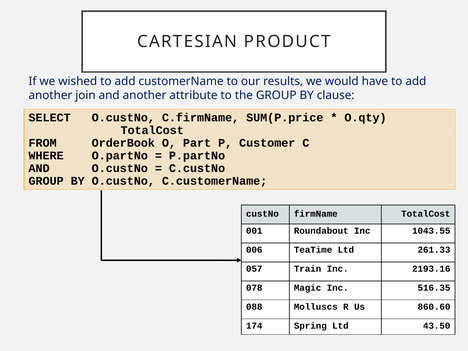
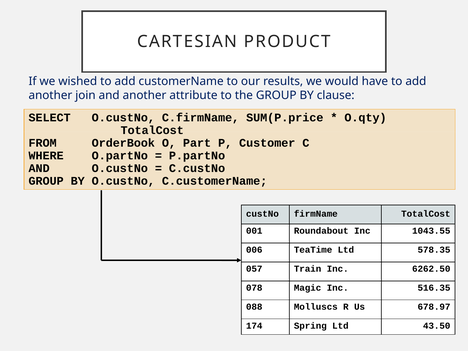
261.33: 261.33 -> 578.35
2193.16: 2193.16 -> 6262.50
860.60: 860.60 -> 678.97
